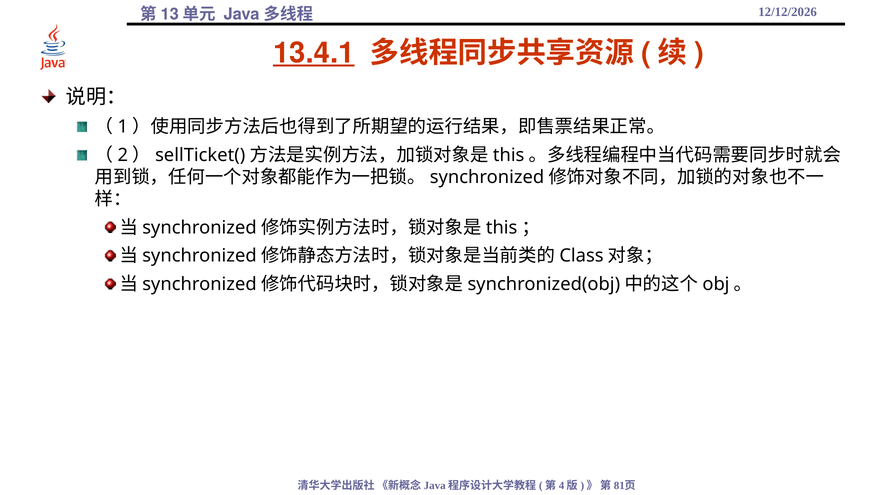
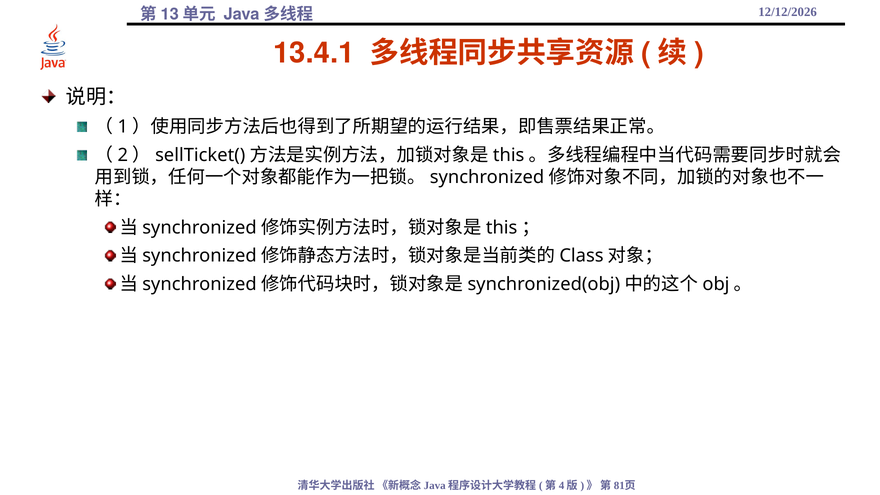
13.4.1 underline: present -> none
